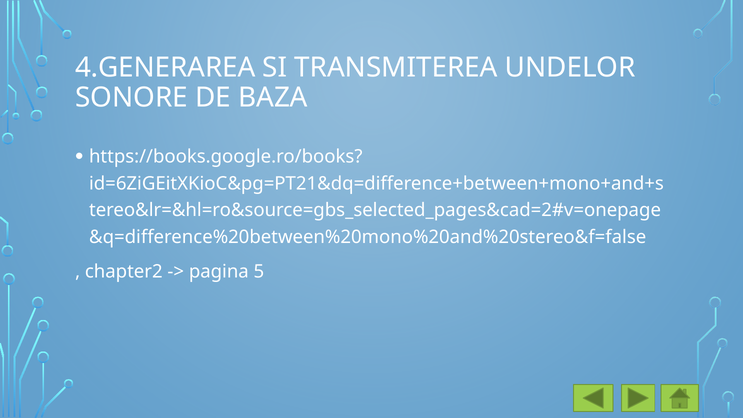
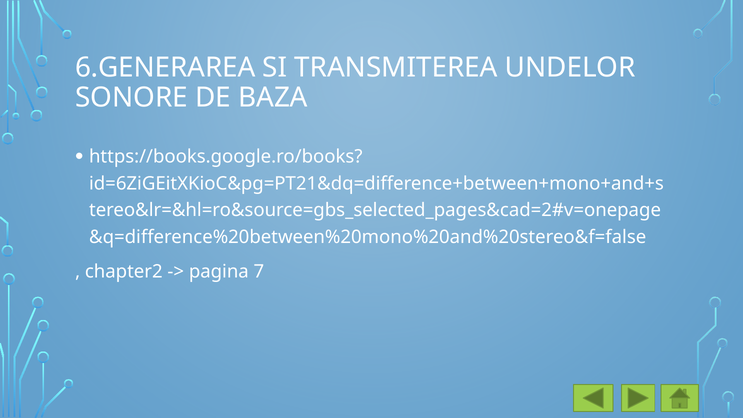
4.GENERAREA: 4.GENERAREA -> 6.GENERAREA
5: 5 -> 7
